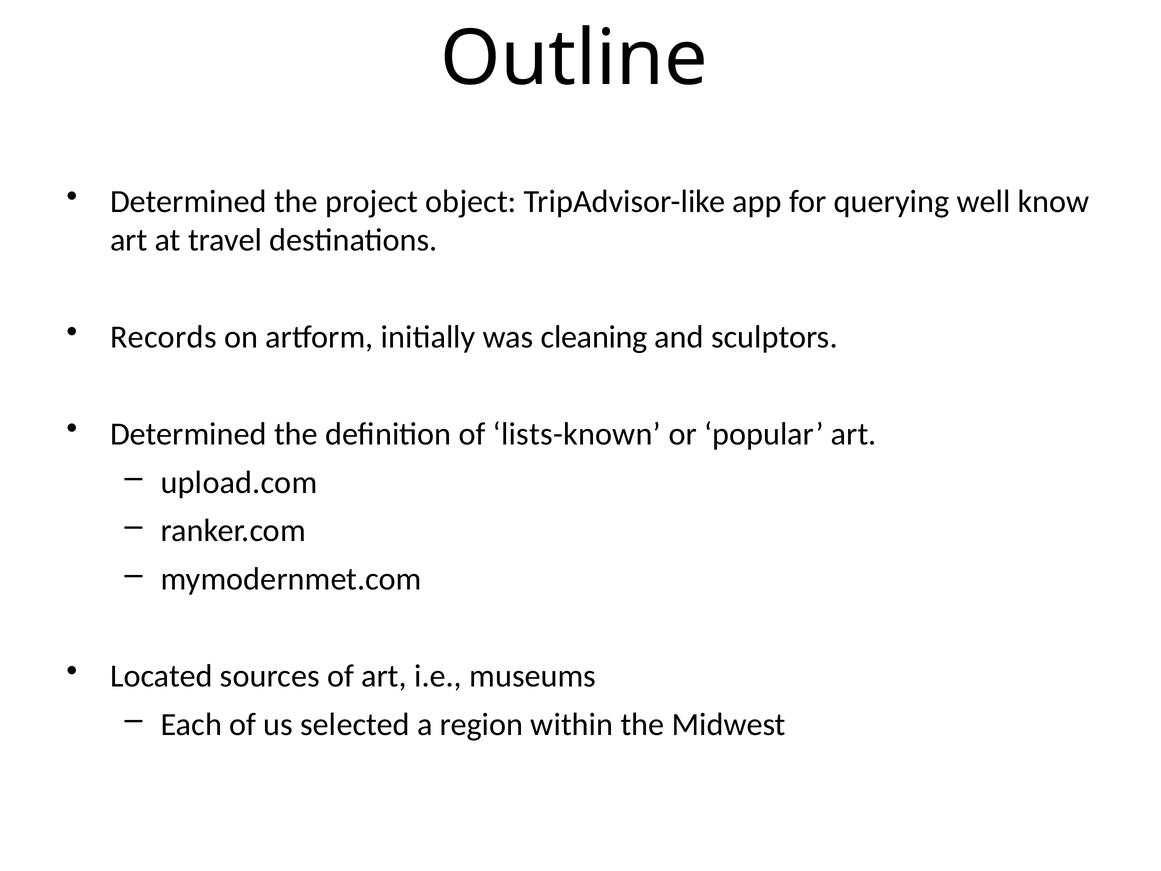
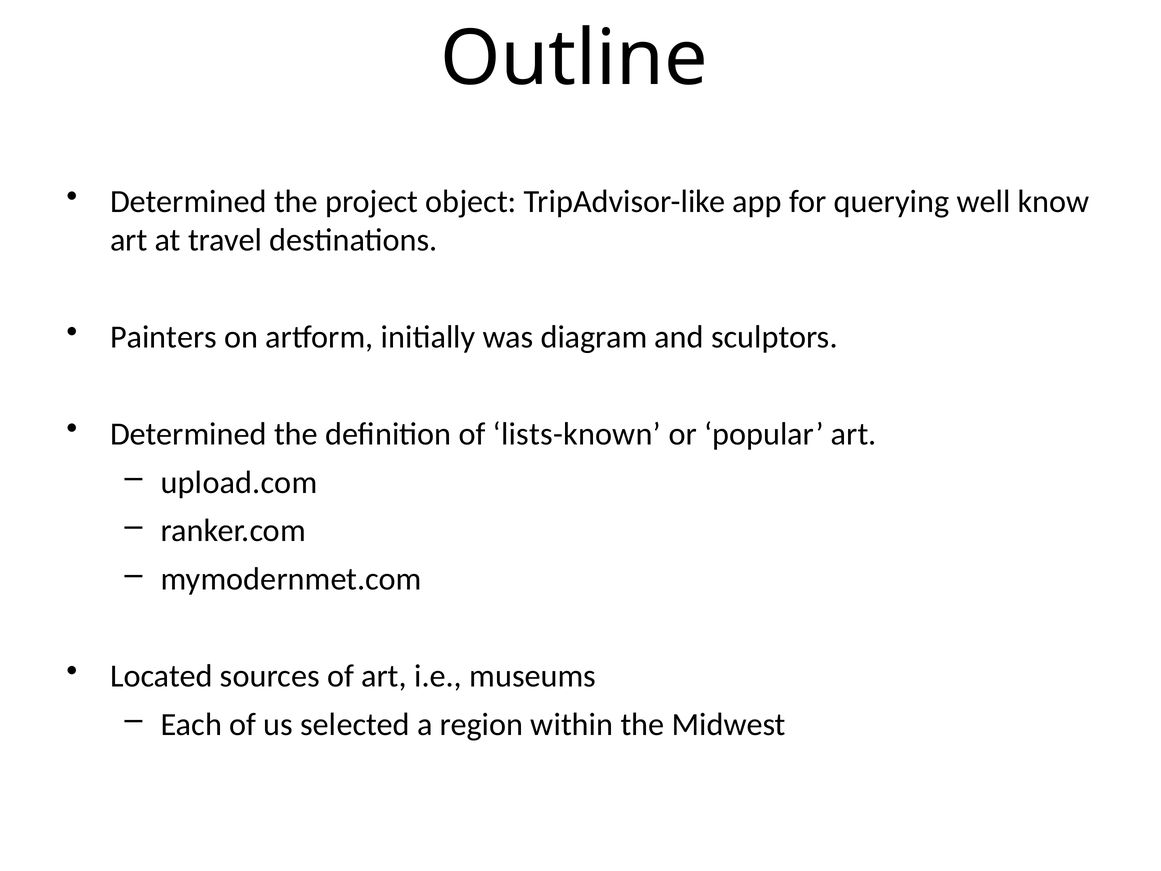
Records: Records -> Painters
cleaning: cleaning -> diagram
